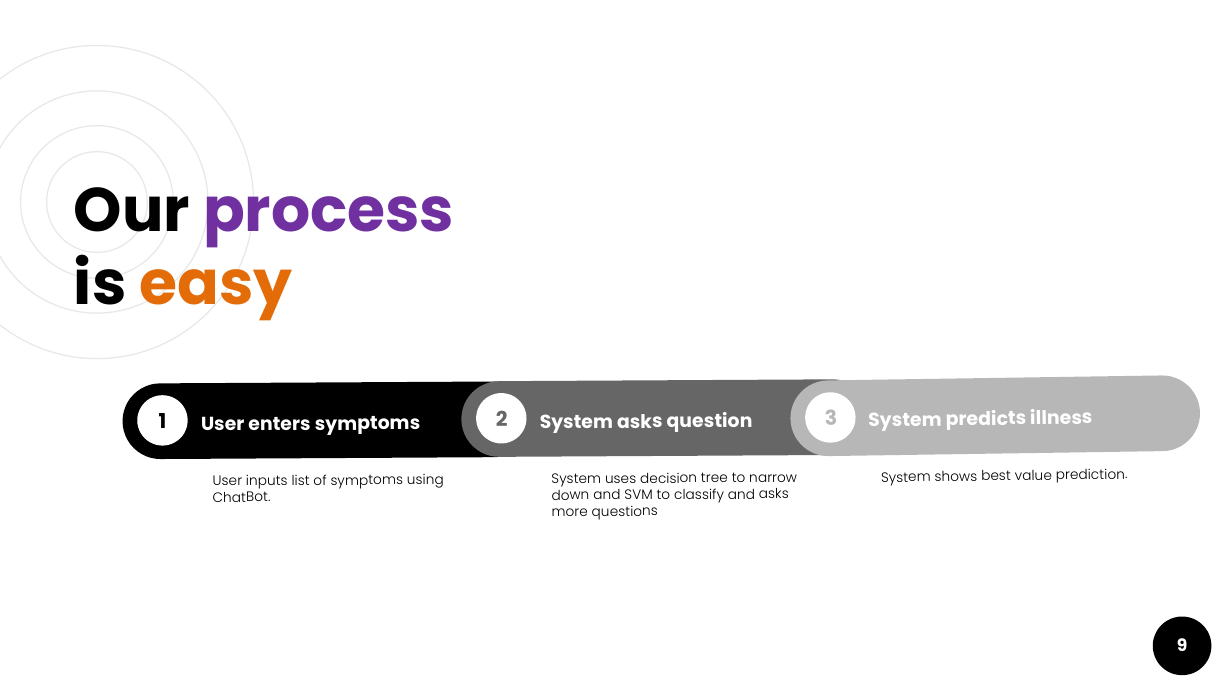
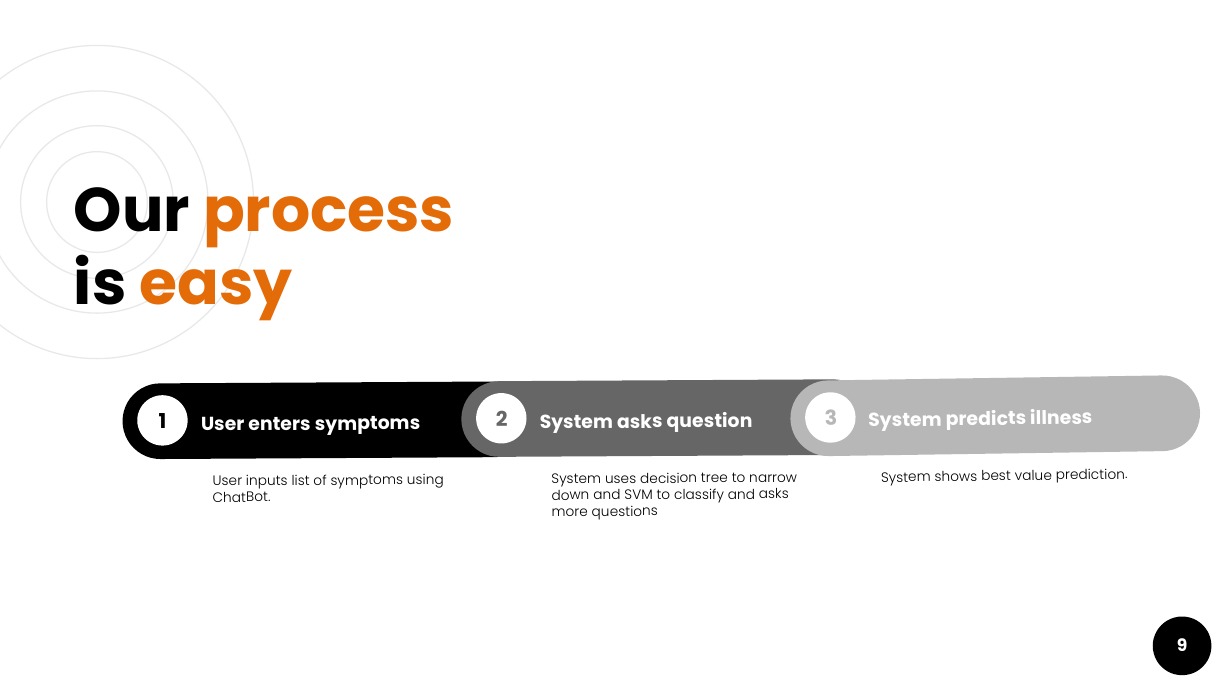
process colour: purple -> orange
